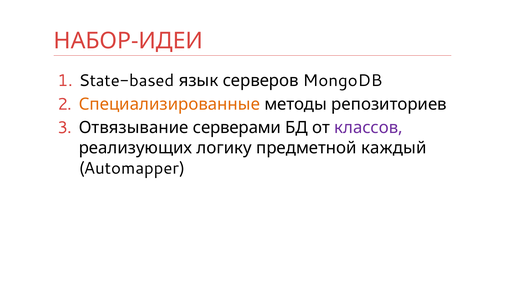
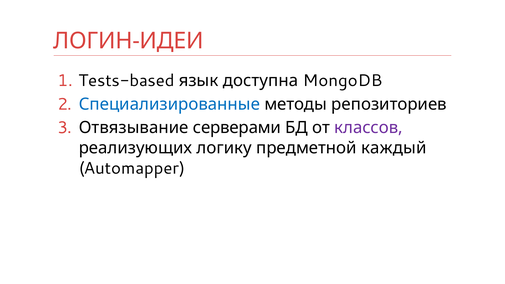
НАБОР-ИДЕИ: НАБОР-ИДЕИ -> ЛОГИН-ИДЕИ
State-based: State-based -> Tests-based
серверов: серверов -> доступна
Специализированные colour: orange -> blue
